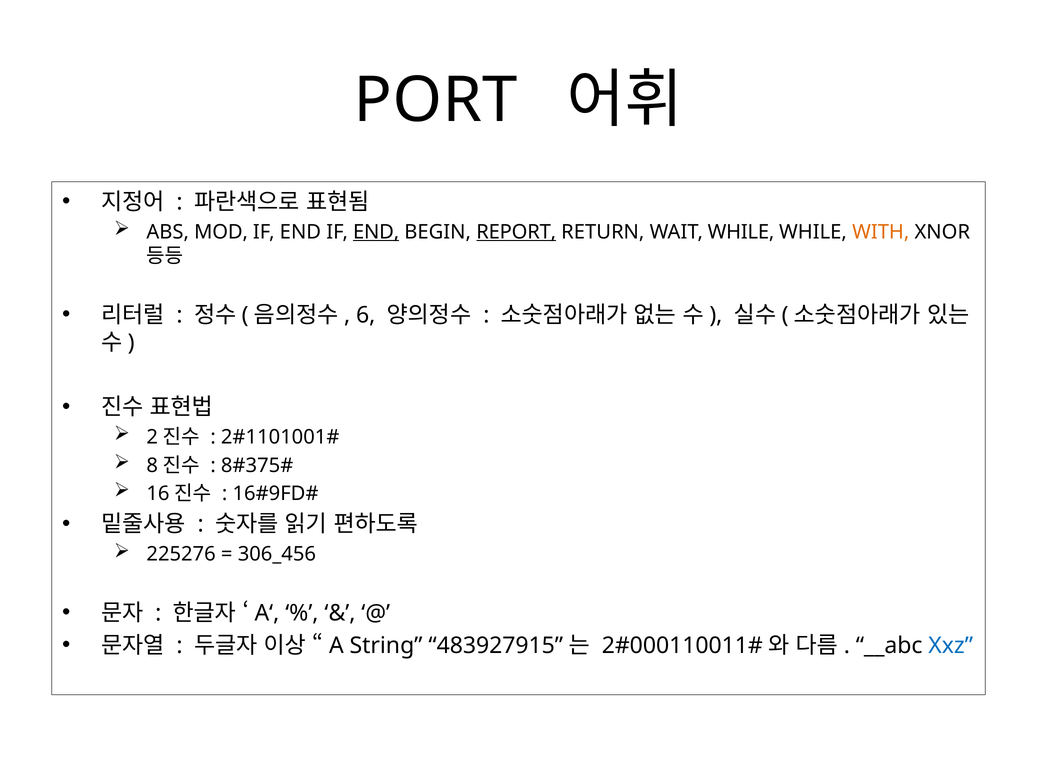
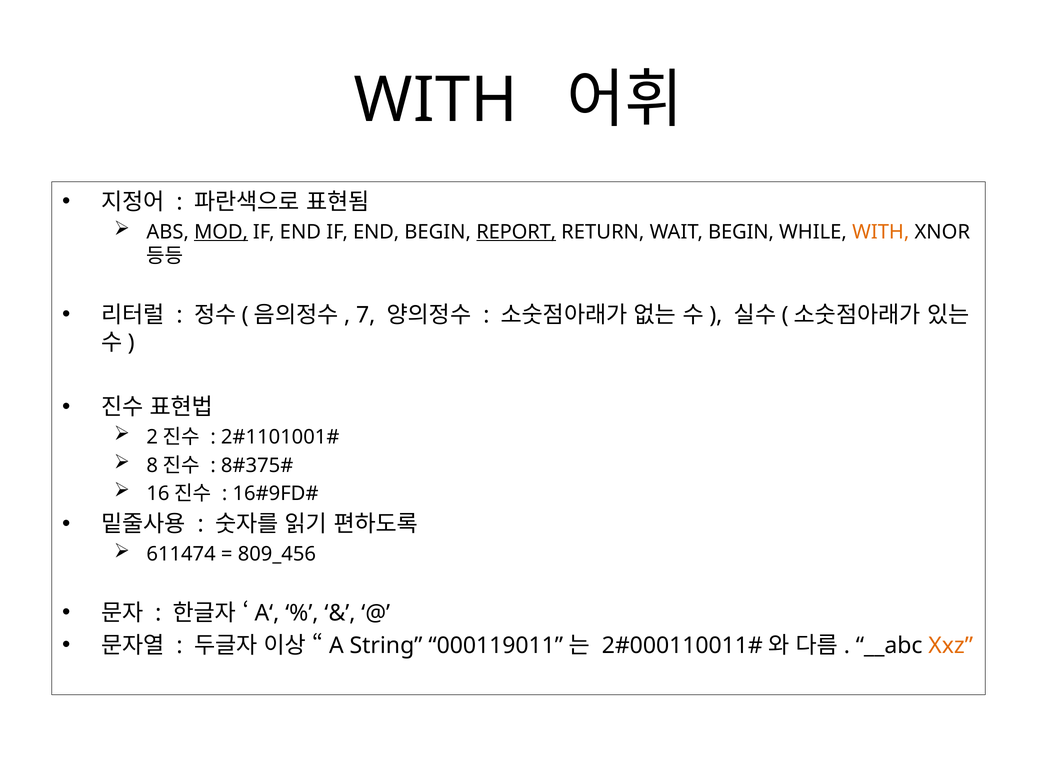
PORT at (436, 100): PORT -> WITH
MOD underline: none -> present
END at (376, 232) underline: present -> none
WAIT WHILE: WHILE -> BEGIN
6: 6 -> 7
225276: 225276 -> 611474
306_456: 306_456 -> 809_456
483927915: 483927915 -> 000119011
Xxz colour: blue -> orange
